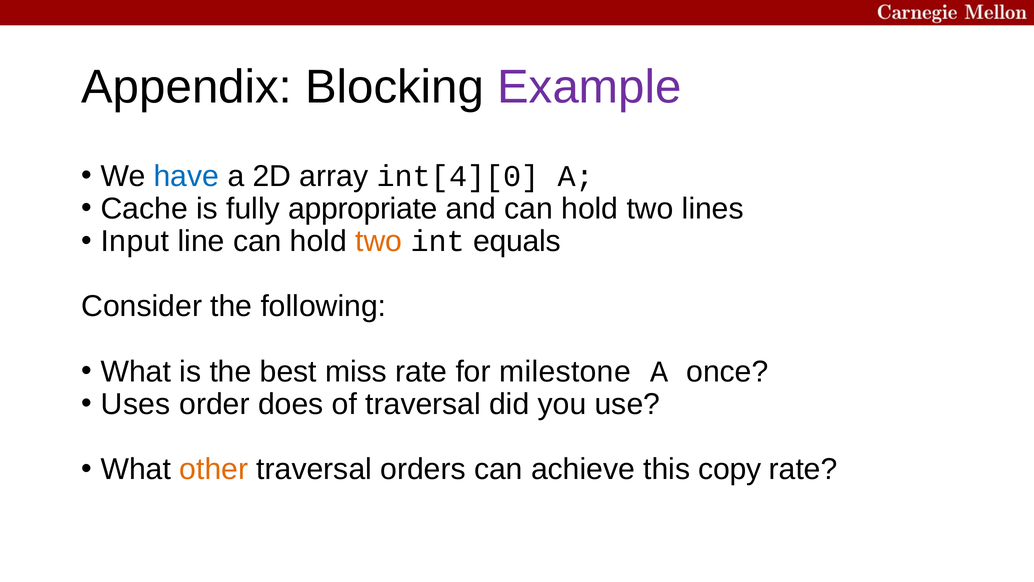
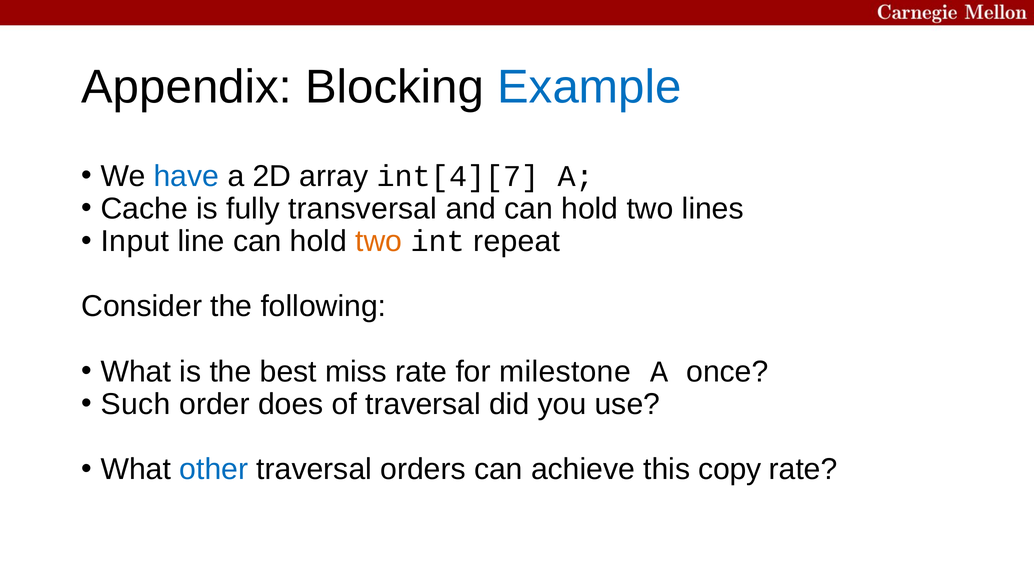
Example colour: purple -> blue
int[4][0: int[4][0 -> int[4][7
appropriate: appropriate -> transversal
equals: equals -> repeat
Uses: Uses -> Such
other colour: orange -> blue
